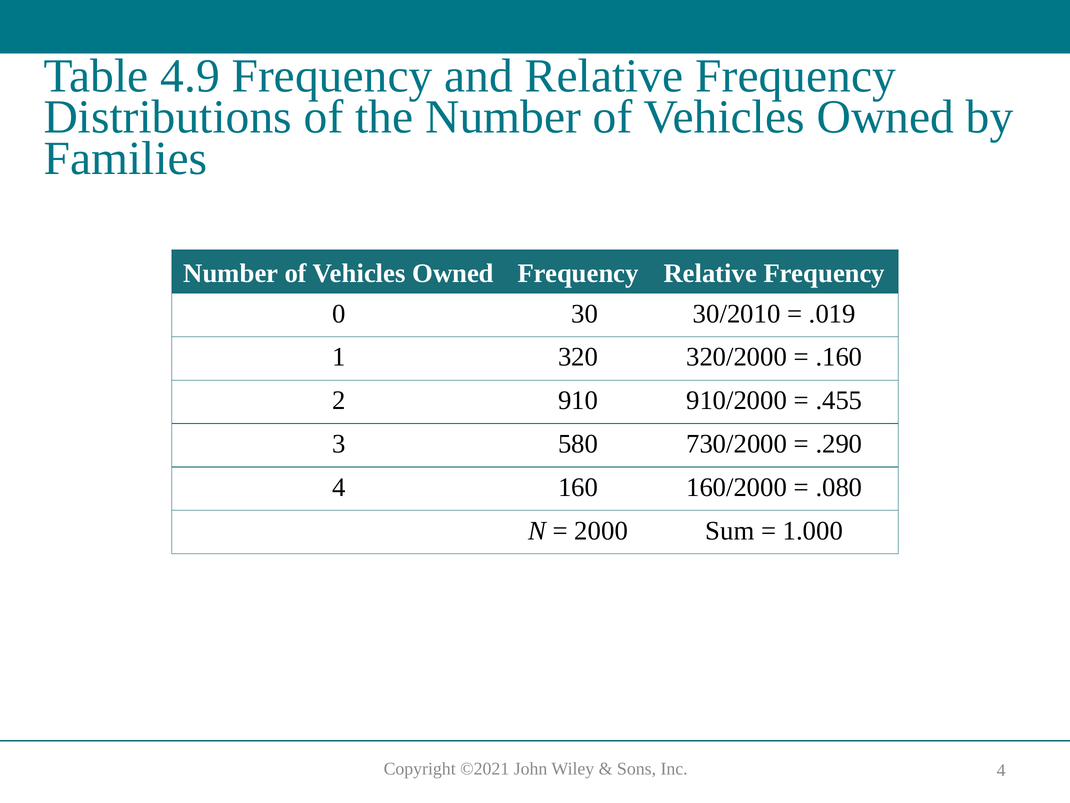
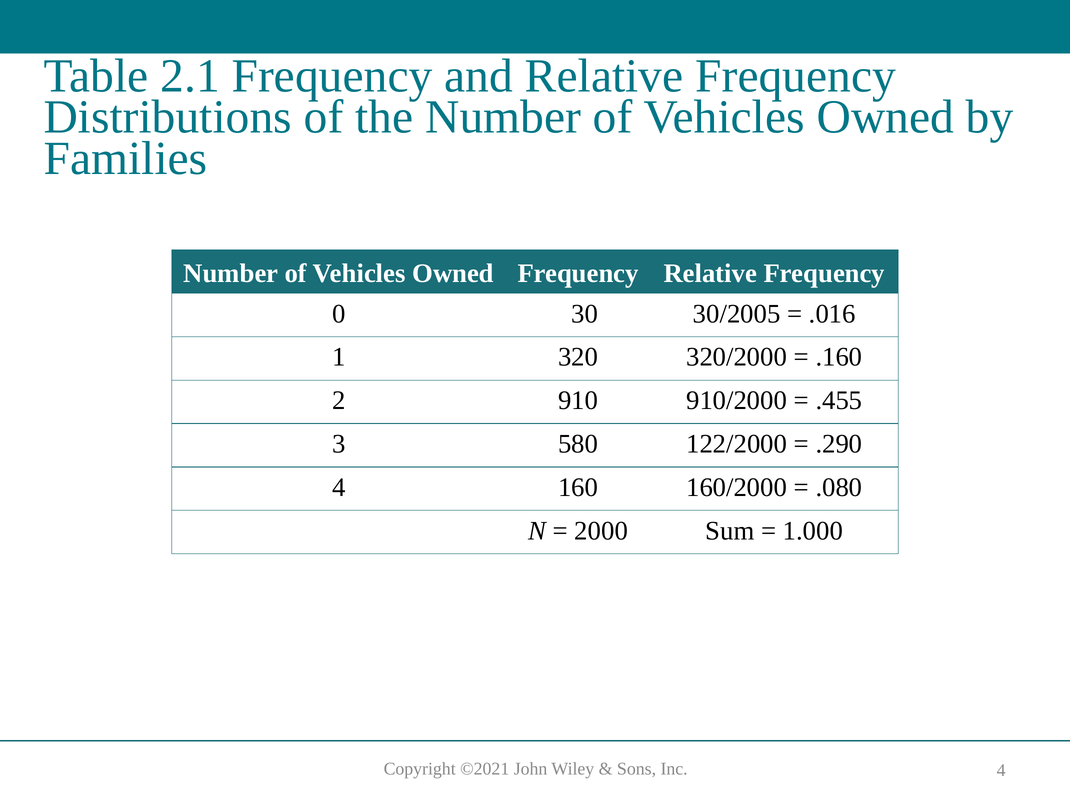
4.9: 4.9 -> 2.1
30/2010: 30/2010 -> 30/2005
.019: .019 -> .016
730/2000: 730/2000 -> 122/2000
